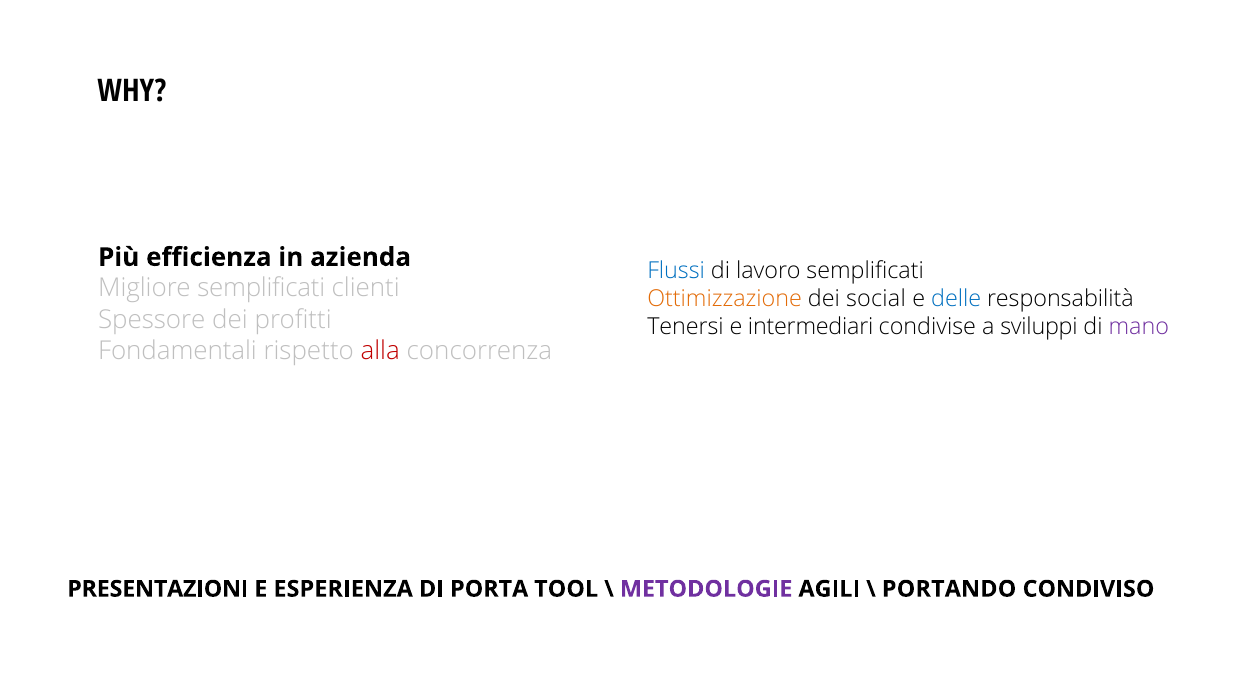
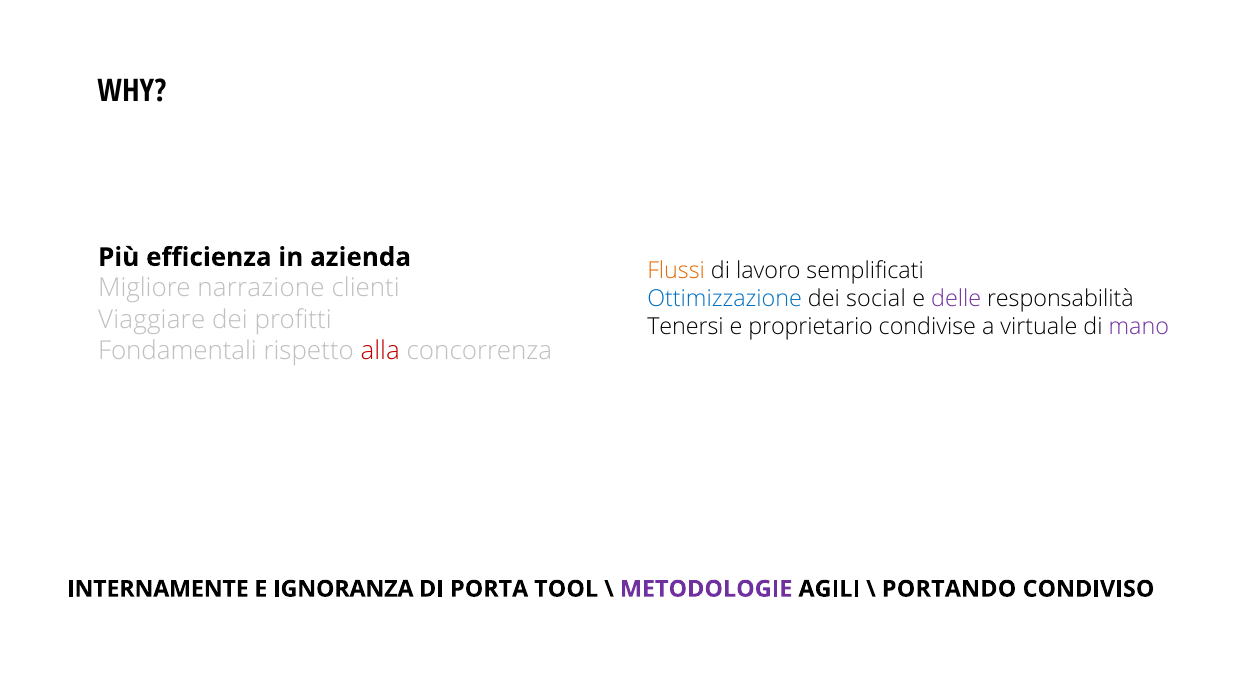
Flussi colour: blue -> orange
Migliore semplificati: semplificati -> narrazione
Ottimizzazione colour: orange -> blue
delle colour: blue -> purple
Spessore: Spessore -> Viaggiare
intermediari: intermediari -> proprietario
sviluppi: sviluppi -> virtuale
PRESENTAZIONI: PRESENTAZIONI -> INTERNAMENTE
ESPERIENZA: ESPERIENZA -> IGNORANZA
